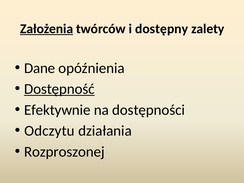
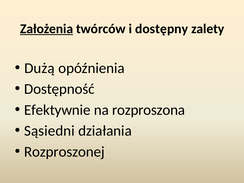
Dane: Dane -> Dużą
Dostępność underline: present -> none
dostępności: dostępności -> rozproszona
Odczytu: Odczytu -> Sąsiedni
